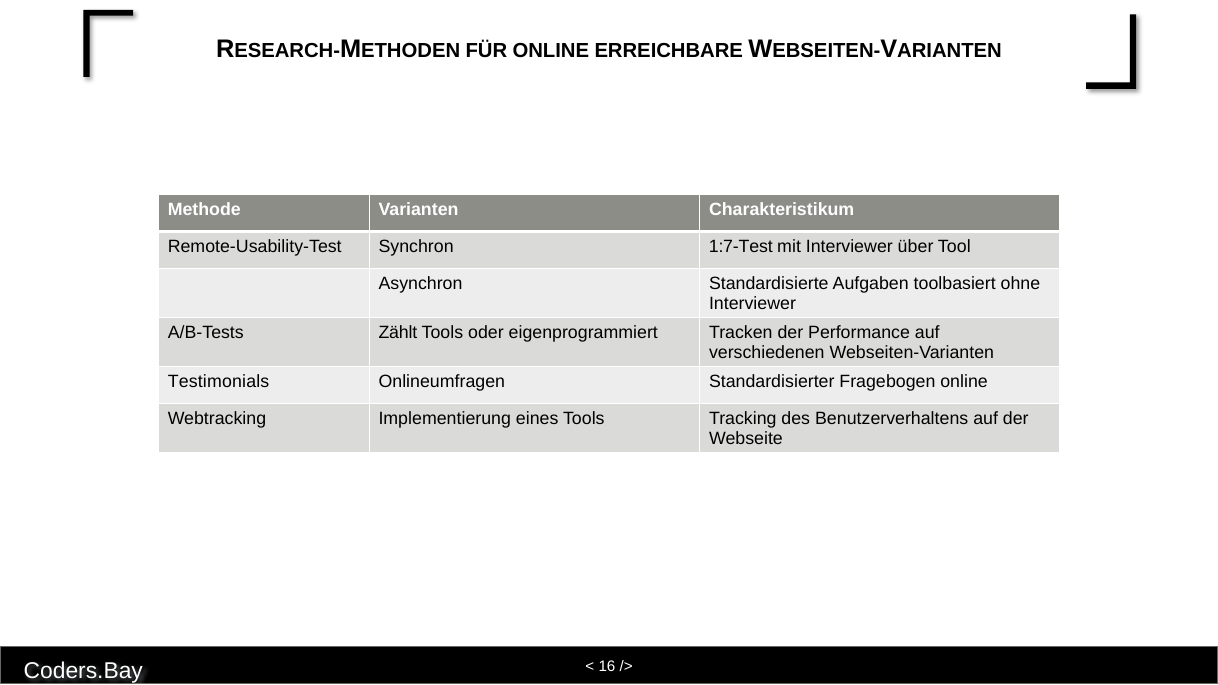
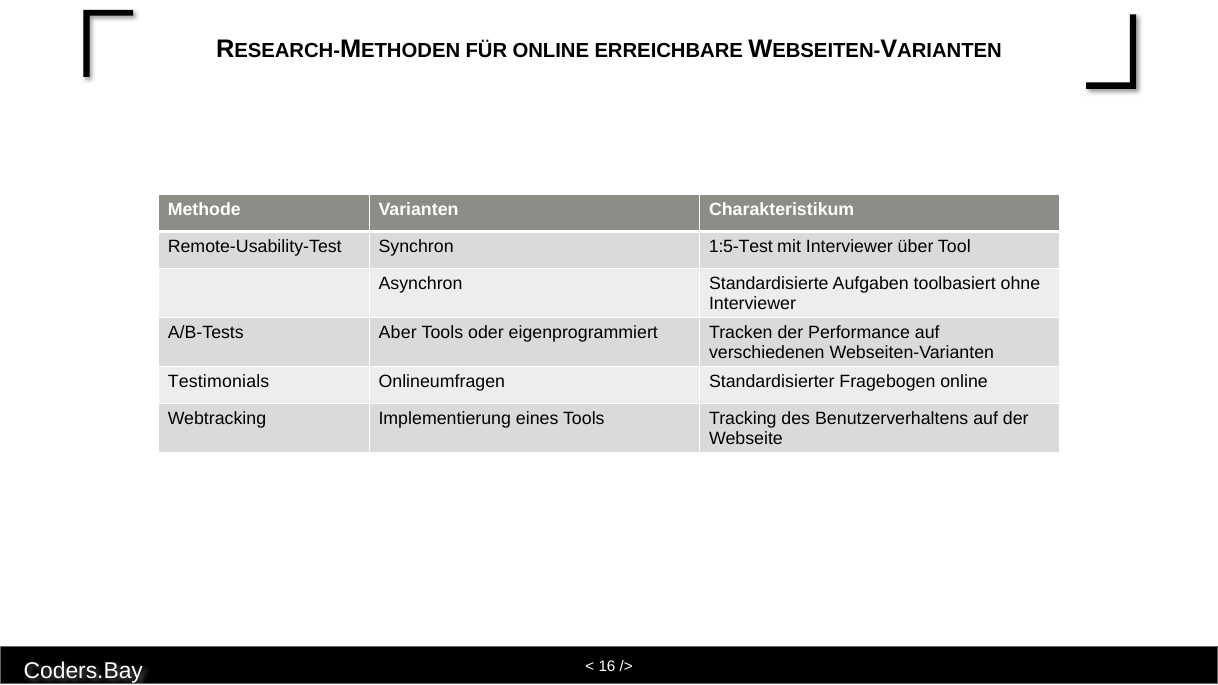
1:7-Test: 1:7-Test -> 1:5-Test
Zählt: Zählt -> Aber
